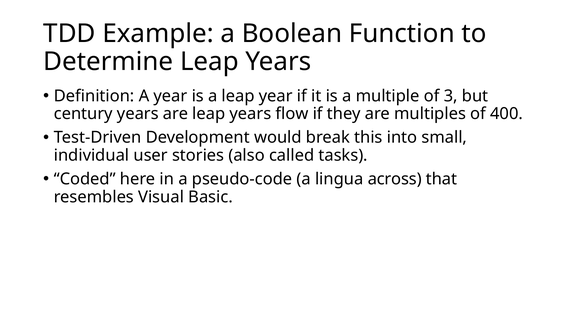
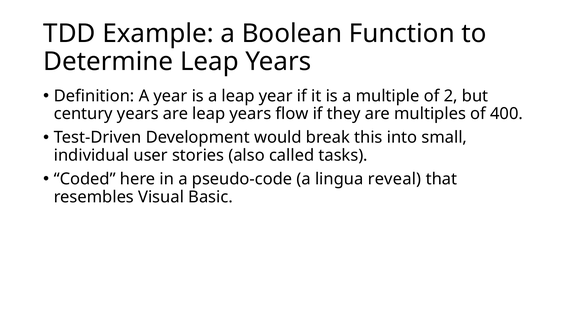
3: 3 -> 2
across: across -> reveal
